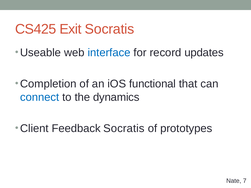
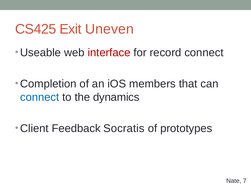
Exit Socratis: Socratis -> Uneven
interface colour: blue -> red
record updates: updates -> connect
functional: functional -> members
